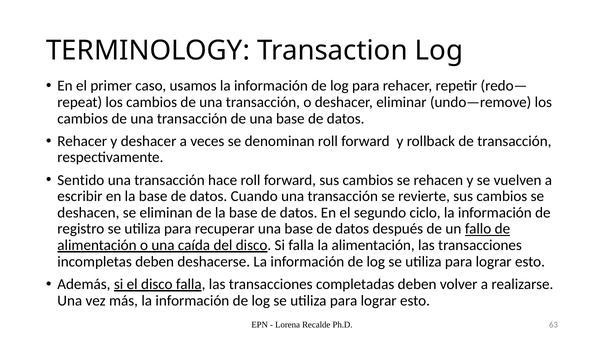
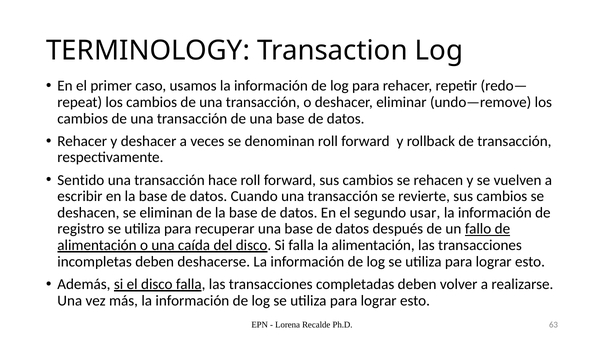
ciclo: ciclo -> usar
